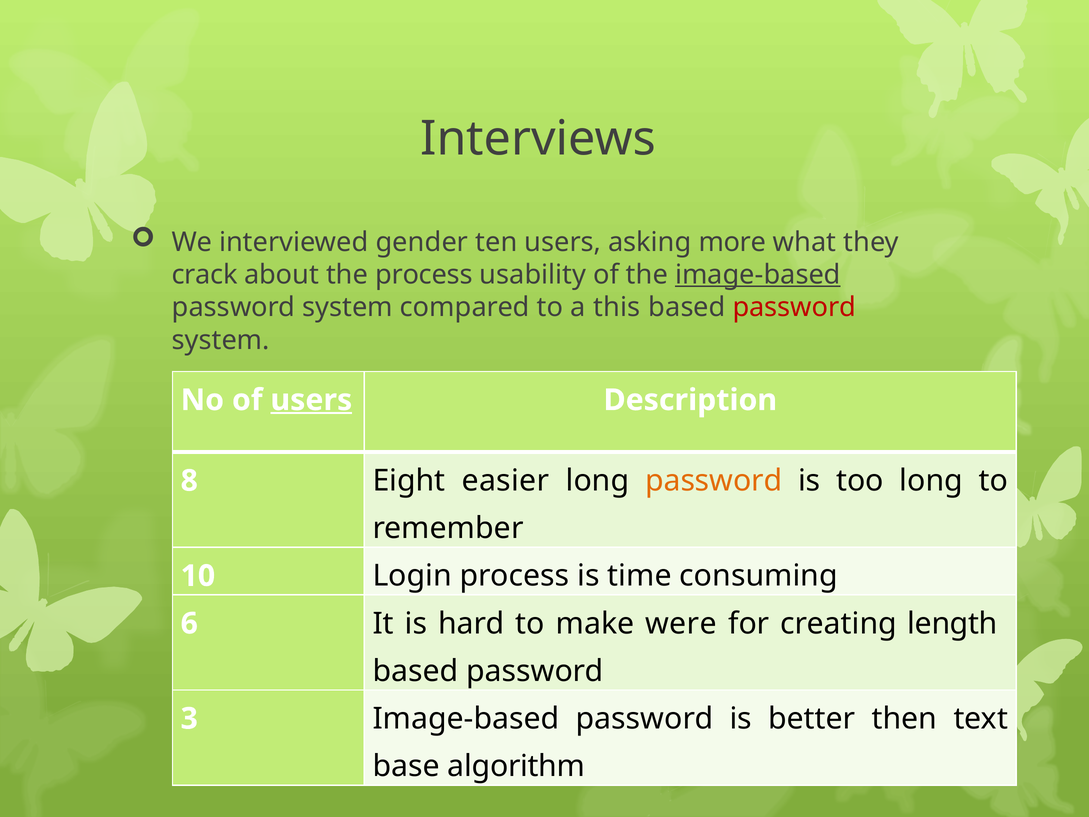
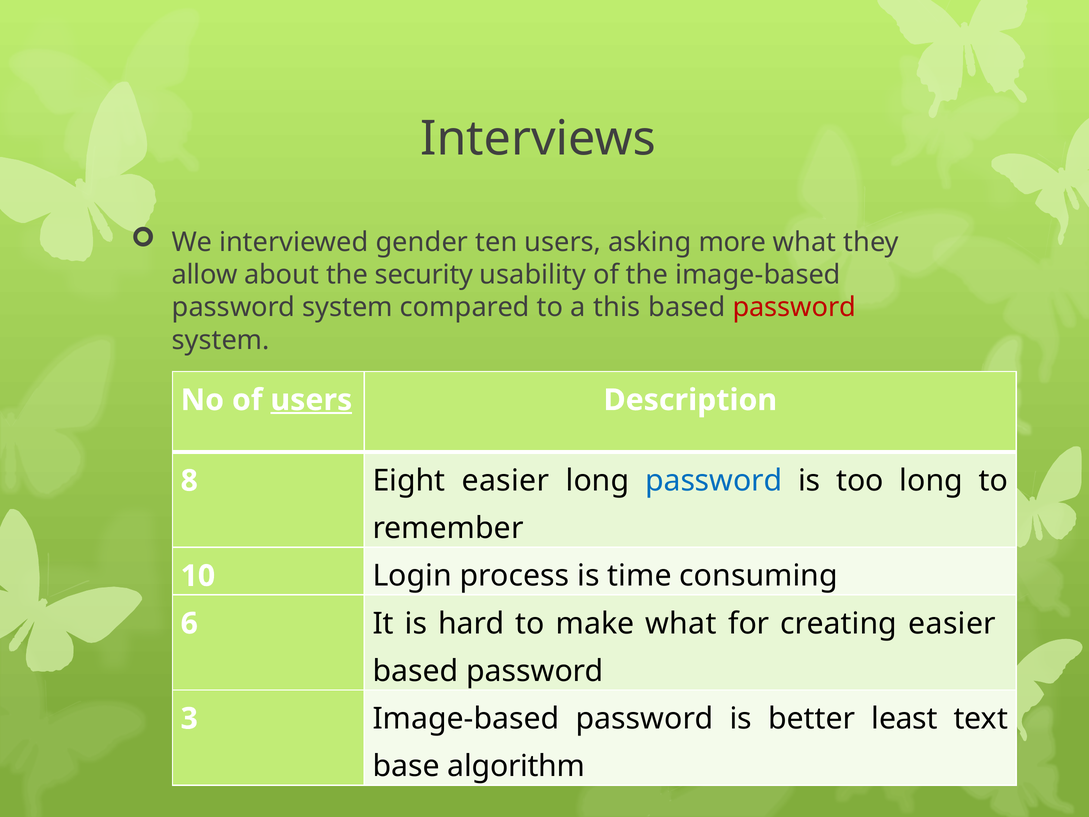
crack: crack -> allow
the process: process -> security
image-based at (758, 275) underline: present -> none
password at (714, 481) colour: orange -> blue
make were: were -> what
creating length: length -> easier
then: then -> least
